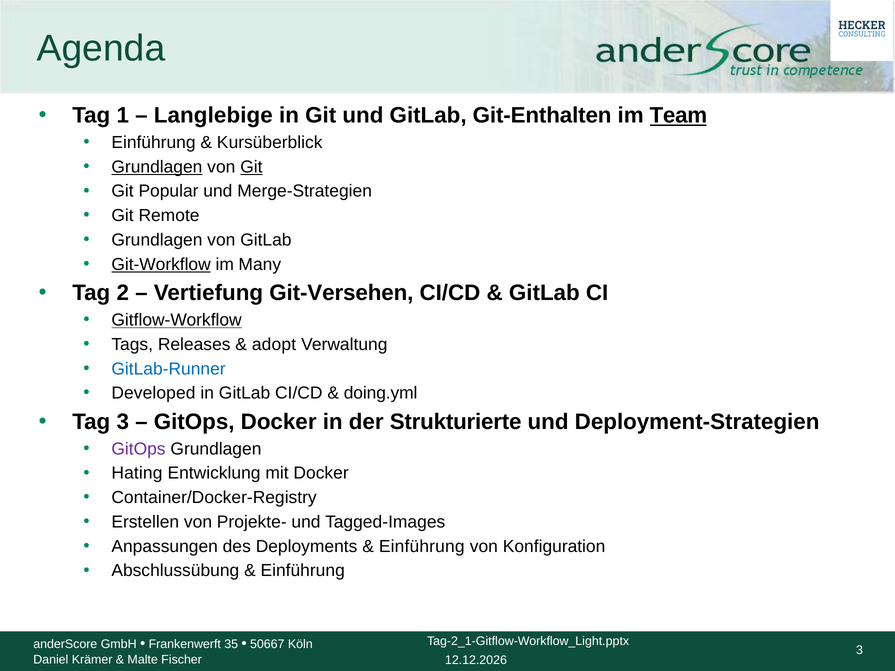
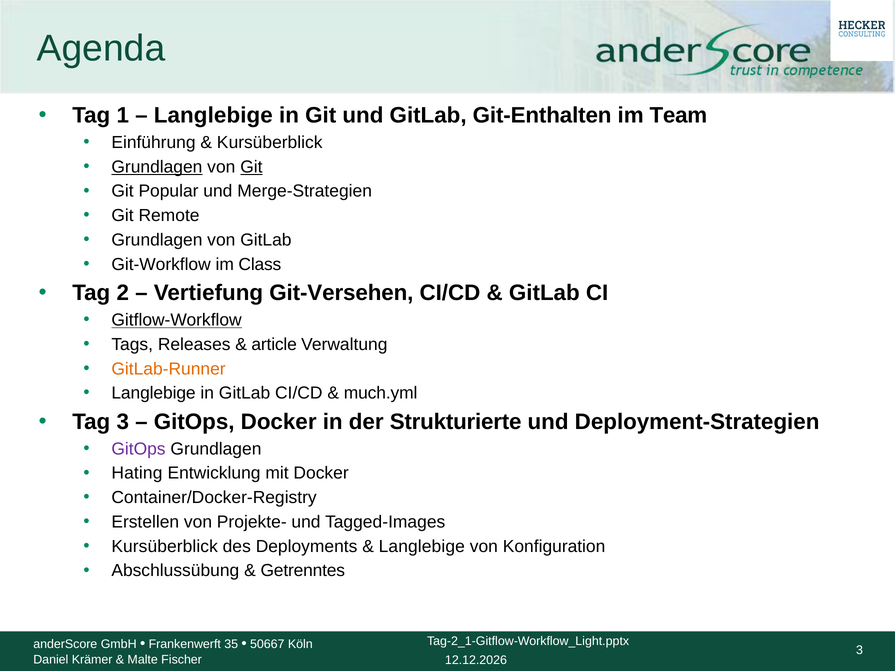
Team underline: present -> none
Git-Workflow underline: present -> none
Many: Many -> Class
adopt: adopt -> article
GitLab-Runner colour: blue -> orange
Developed at (153, 393): Developed -> Langlebige
doing.yml: doing.yml -> much.yml
Anpassungen at (165, 547): Anpassungen -> Kursüberblick
Einführung at (422, 547): Einführung -> Langlebige
Einführung at (303, 571): Einführung -> Getrenntes
